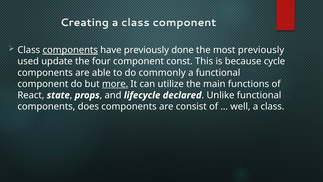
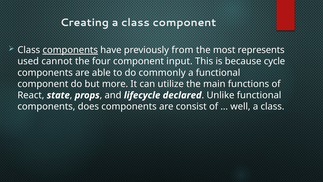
done: done -> from
most previously: previously -> represents
update: update -> cannot
const: const -> input
more underline: present -> none
